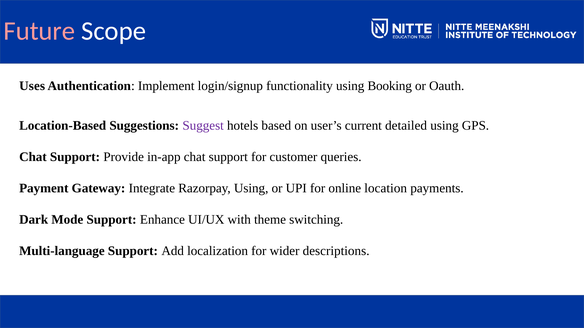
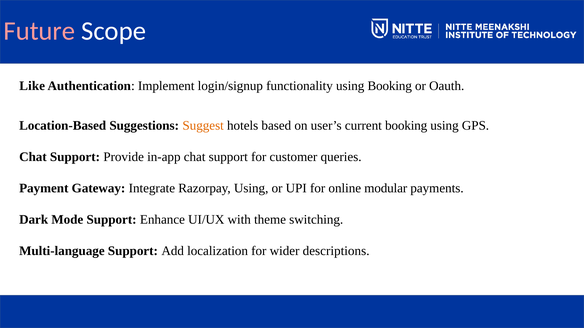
Uses: Uses -> Like
Suggest colour: purple -> orange
current detailed: detailed -> booking
location: location -> modular
